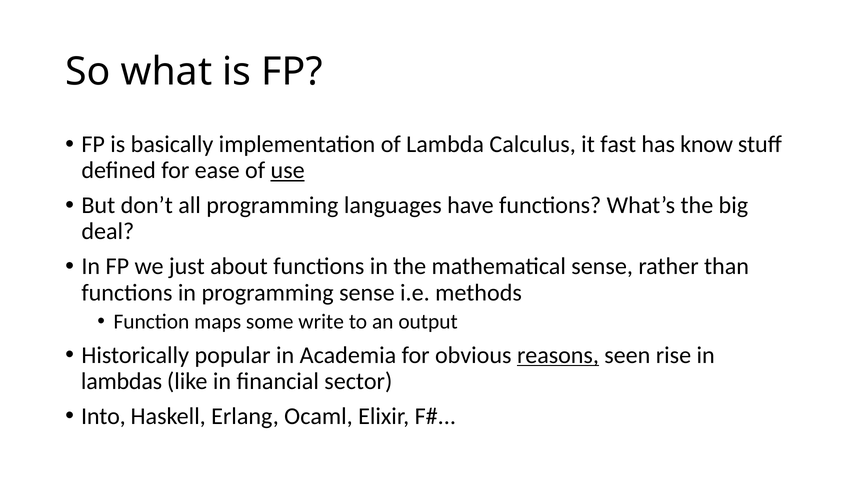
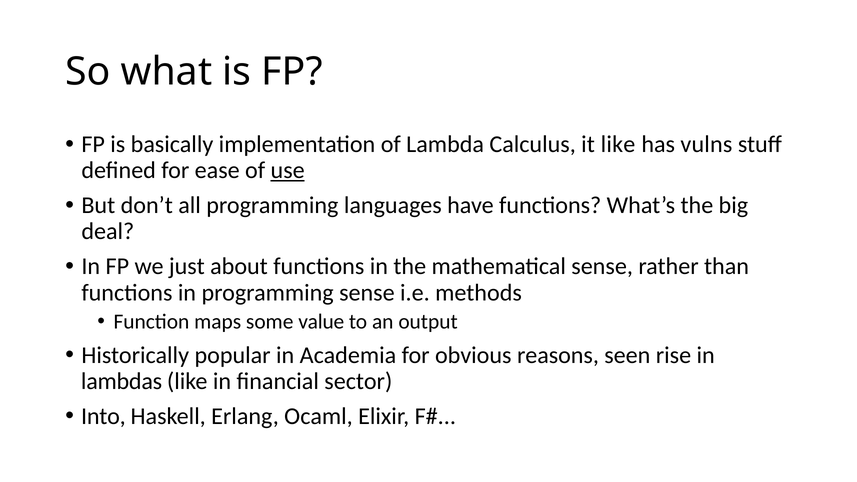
it fast: fast -> like
know: know -> vulns
write: write -> value
reasons underline: present -> none
